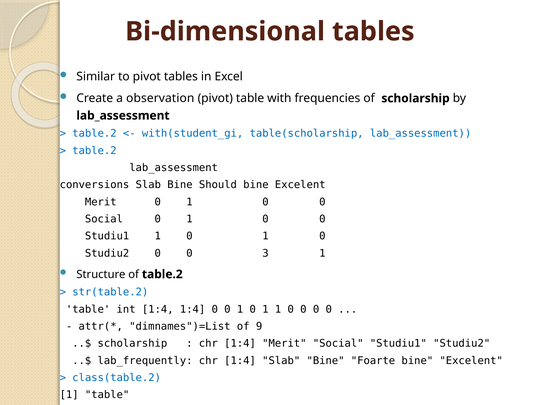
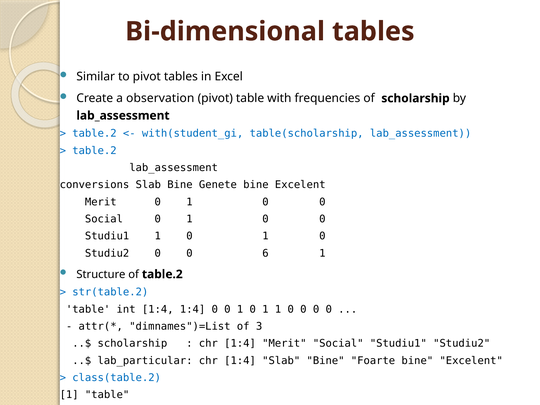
Should: Should -> Genete
3: 3 -> 6
9: 9 -> 3
lab_frequently: lab_frequently -> lab_particular
